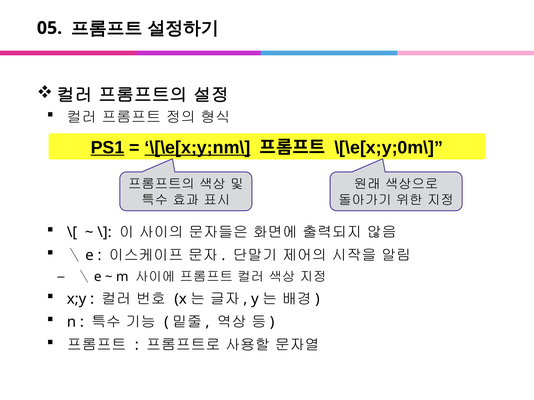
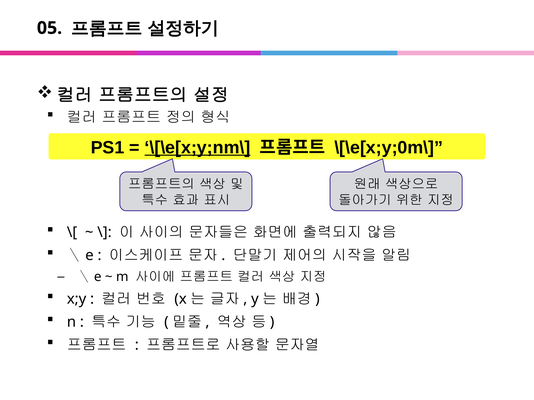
PS1 underline: present -> none
